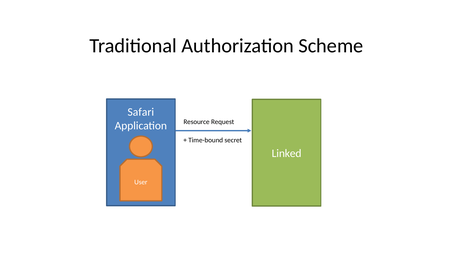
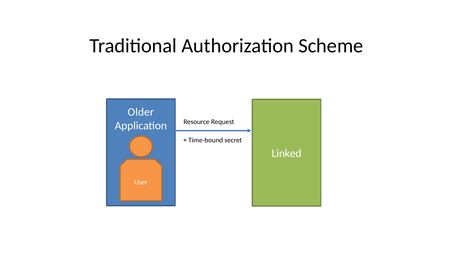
Safari: Safari -> Older
